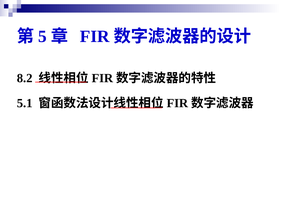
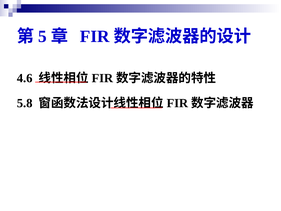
8.2: 8.2 -> 4.6
5.1: 5.1 -> 5.8
